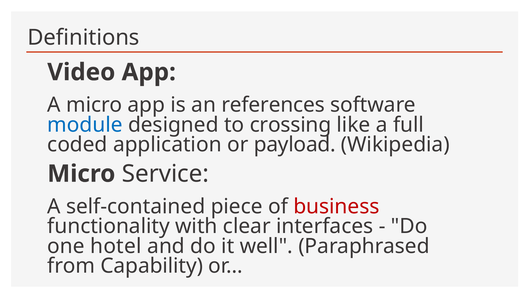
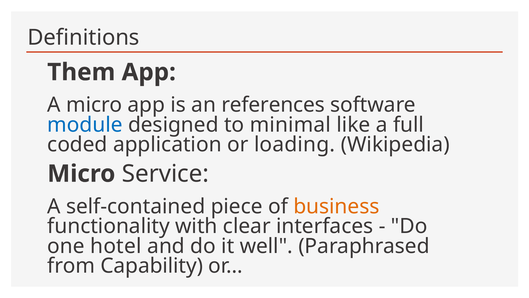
Video: Video -> Them
crossing: crossing -> minimal
payload: payload -> loading
business colour: red -> orange
